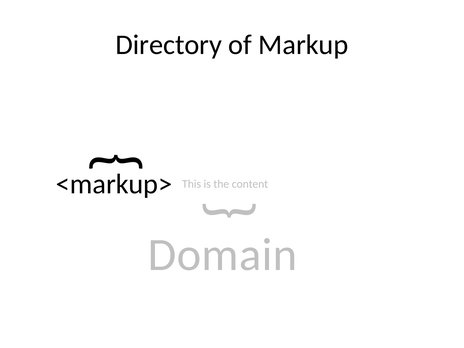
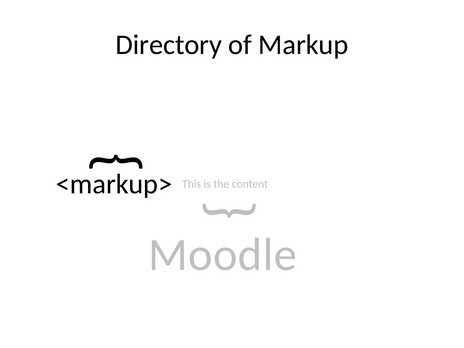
Domain: Domain -> Moodle
